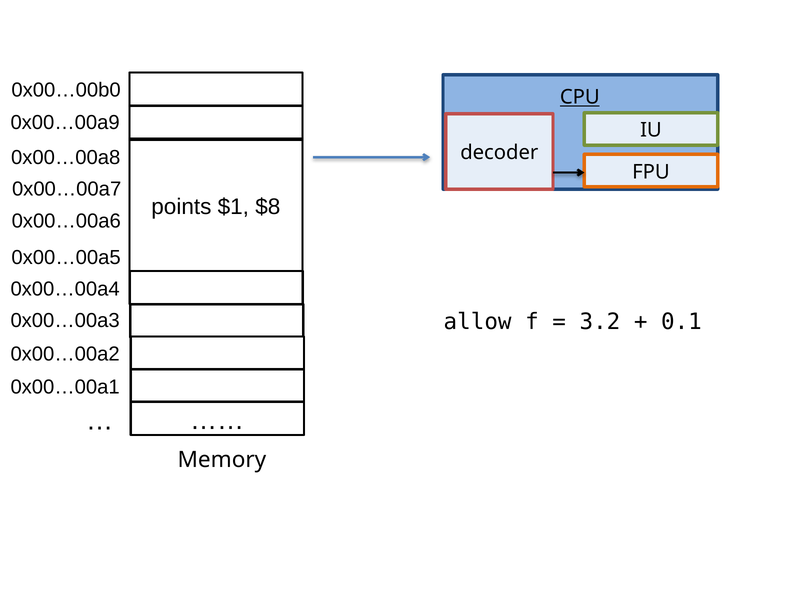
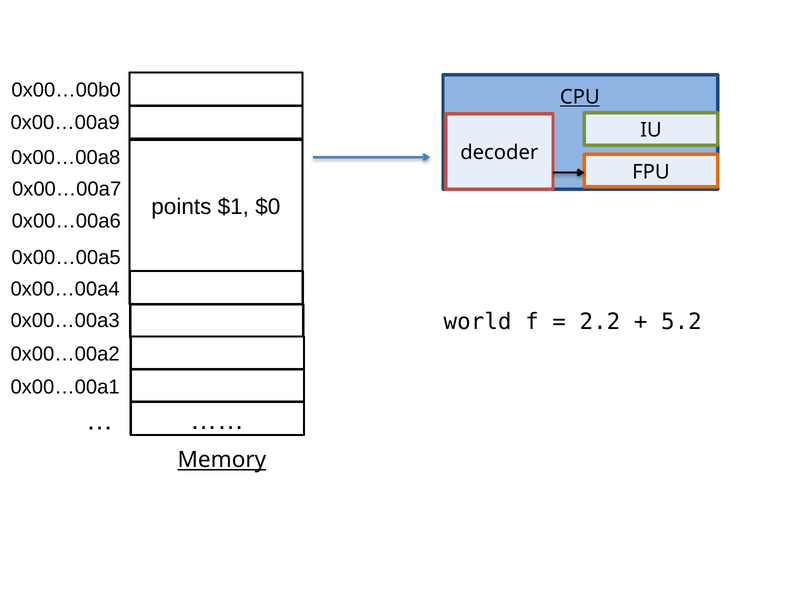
$8: $8 -> $0
allow: allow -> world
3.2: 3.2 -> 2.2
0.1: 0.1 -> 5.2
Memory underline: none -> present
